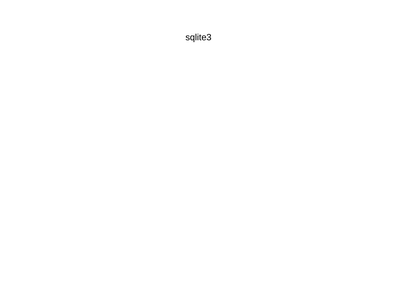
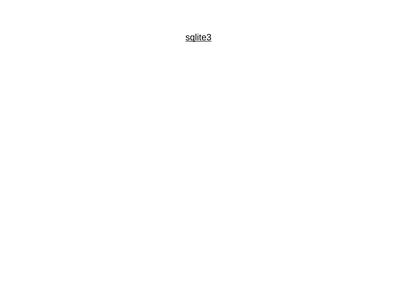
sqlite3 at (198, 37) underline: none -> present
